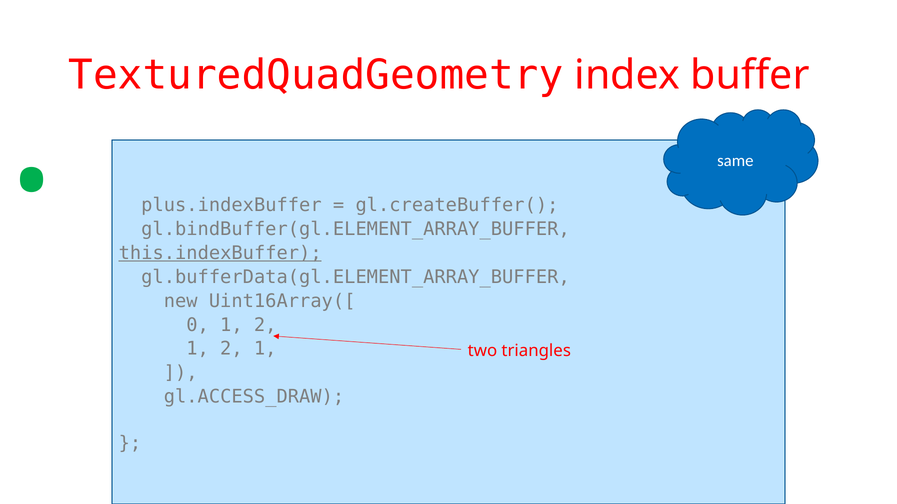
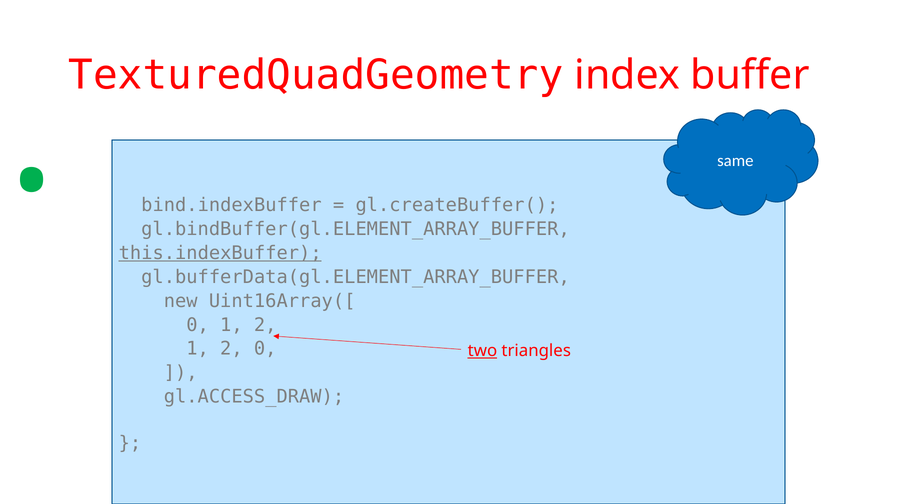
plus.indexBuffer: plus.indexBuffer -> bind.indexBuffer
1 at (265, 349): 1 -> 0
two underline: none -> present
